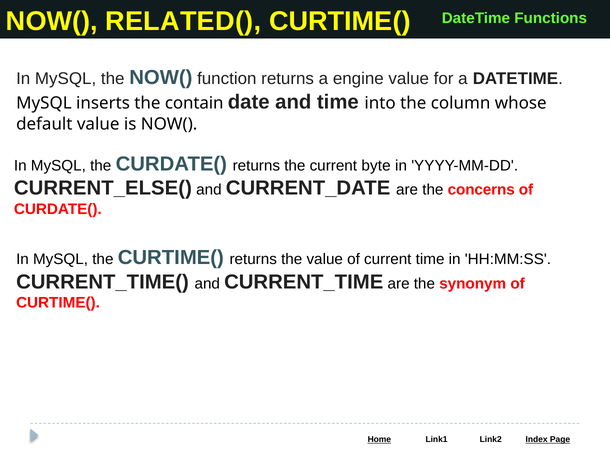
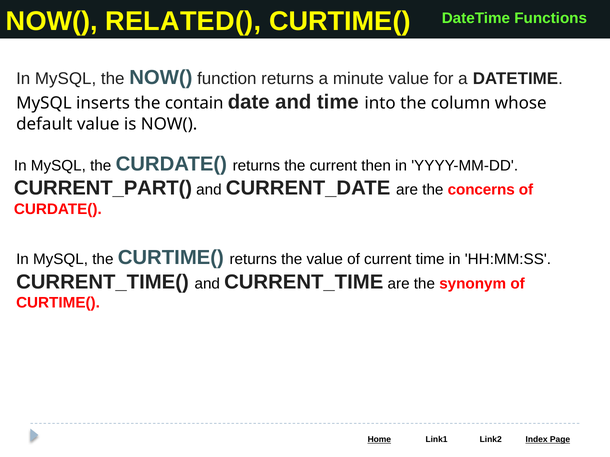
engine: engine -> minute
byte: byte -> then
CURRENT_ELSE(: CURRENT_ELSE( -> CURRENT_PART(
